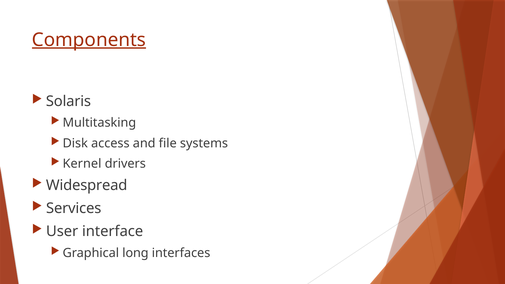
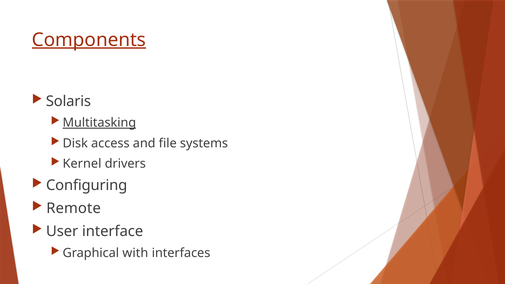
Multitasking underline: none -> present
Widespread: Widespread -> Configuring
Services: Services -> Remote
long: long -> with
